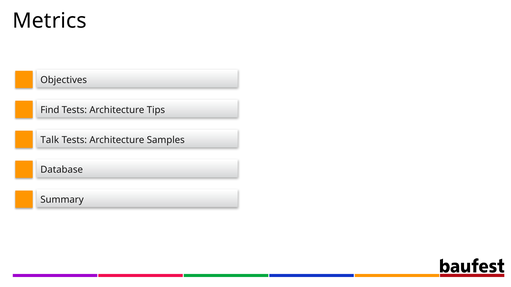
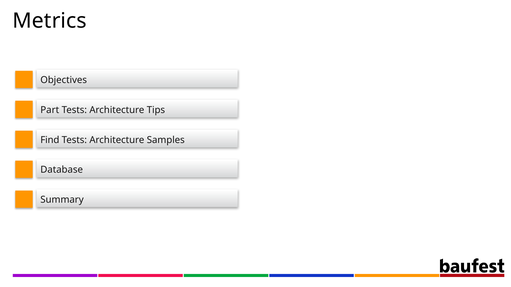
Find: Find -> Part
Talk: Talk -> Find
